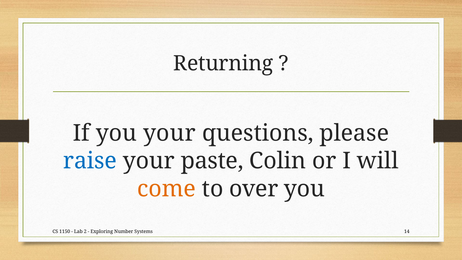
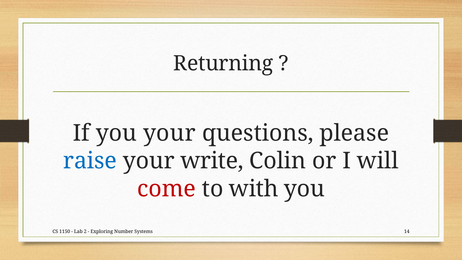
paste: paste -> write
come colour: orange -> red
over: over -> with
